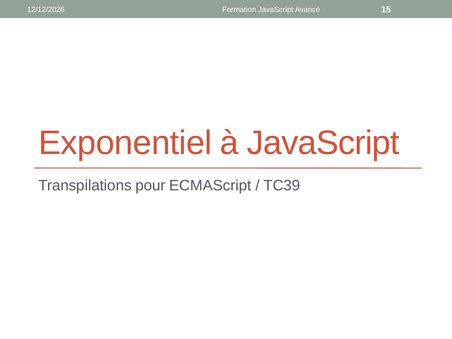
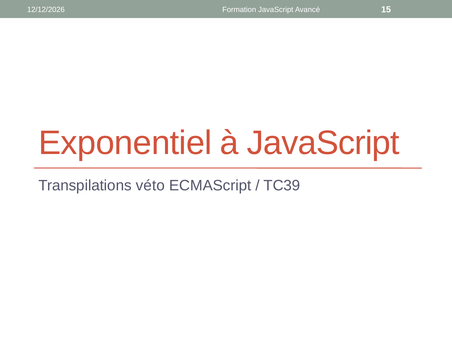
pour: pour -> véto
